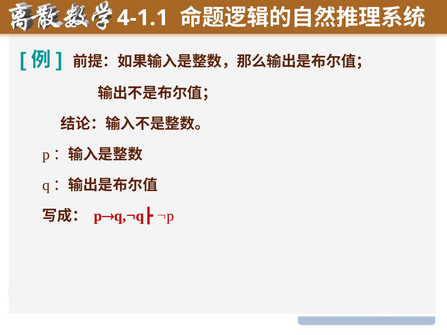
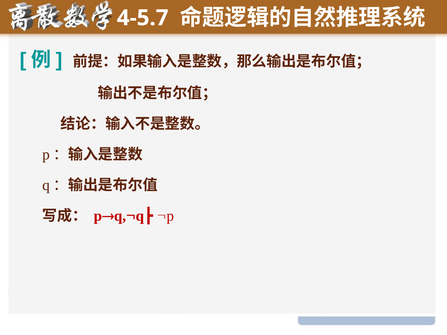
4-1.1: 4-1.1 -> 4-5.7
